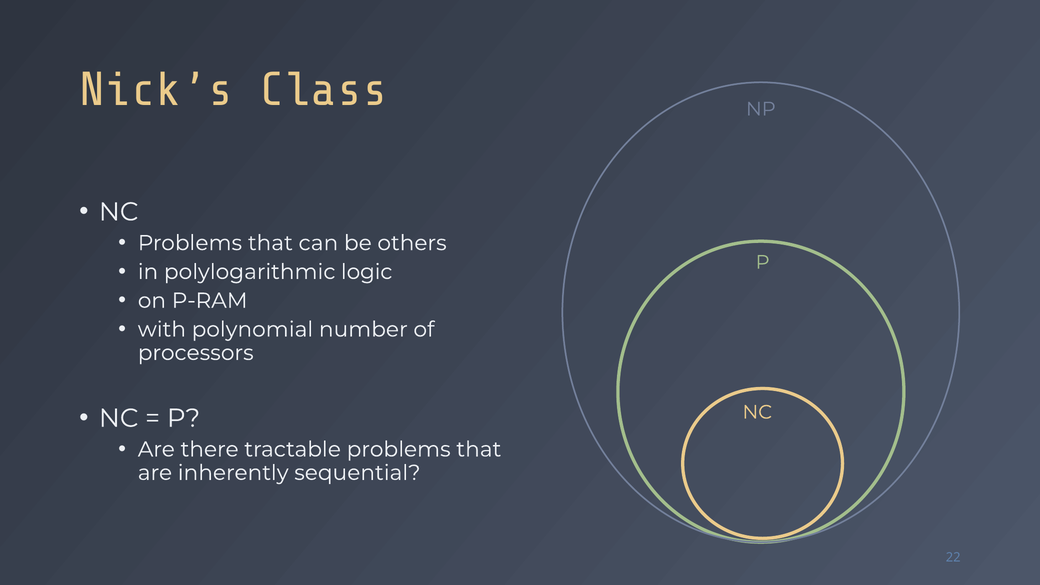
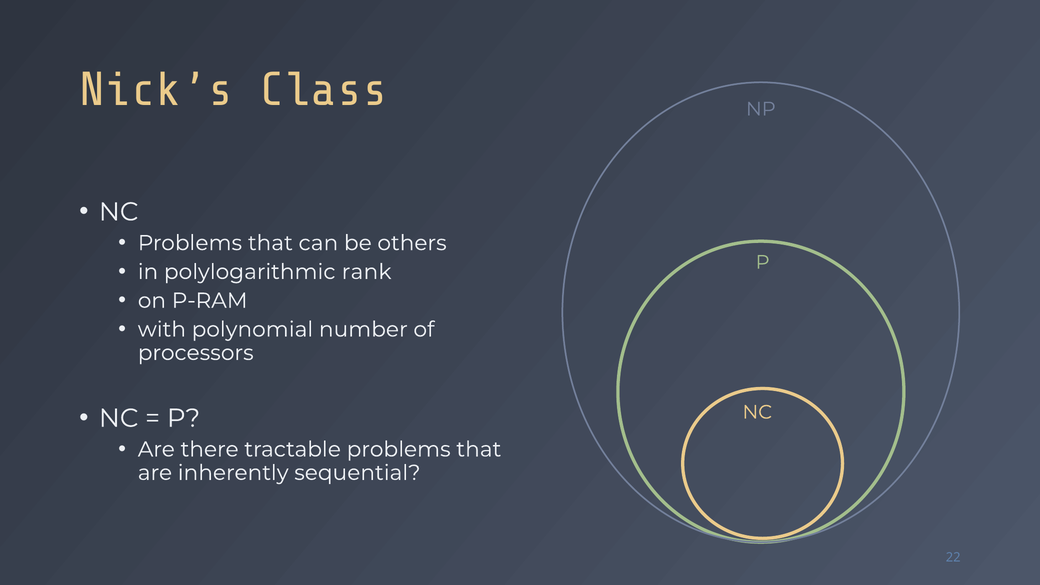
logic: logic -> rank
